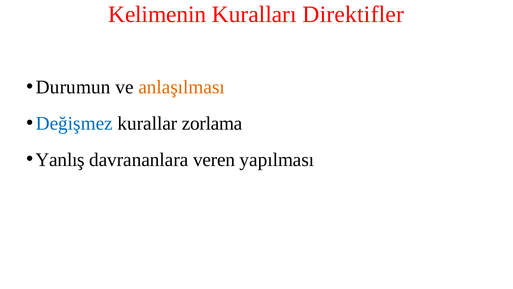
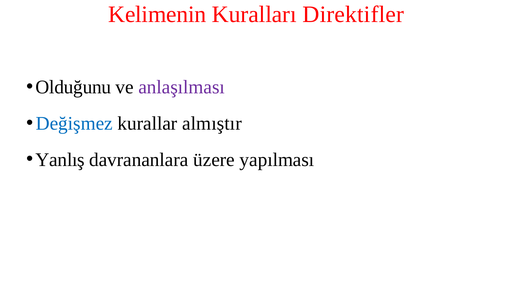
Durumun: Durumun -> Olduğunu
anlaşılması colour: orange -> purple
zorlama: zorlama -> almıştır
veren: veren -> üzere
